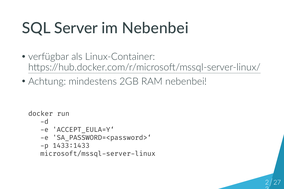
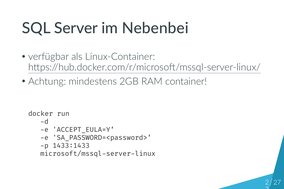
RAM nebenbei: nebenbei -> container
